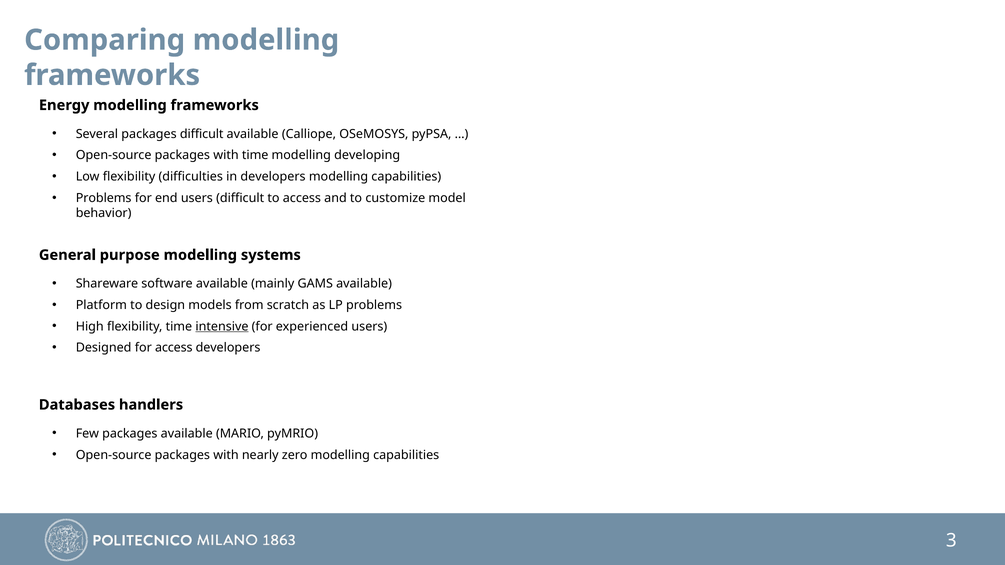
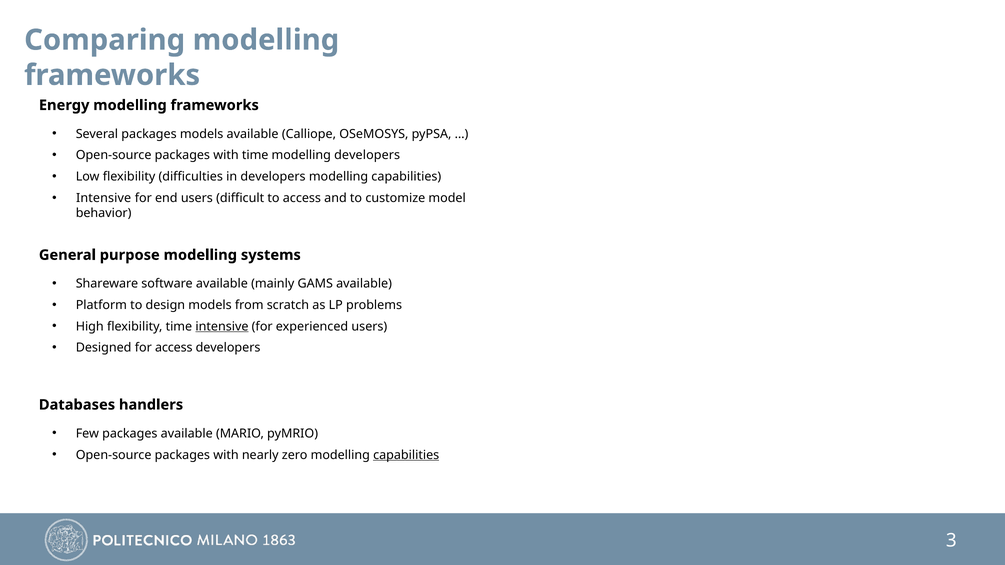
packages difficult: difficult -> models
modelling developing: developing -> developers
Problems at (104, 198): Problems -> Intensive
capabilities at (406, 455) underline: none -> present
